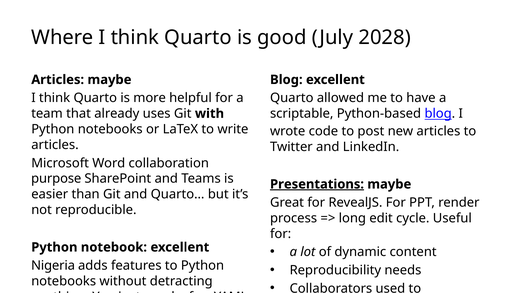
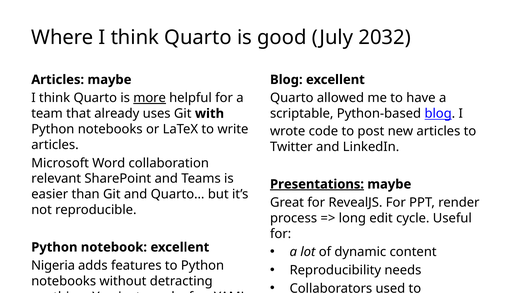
2028: 2028 -> 2032
more underline: none -> present
purpose: purpose -> relevant
